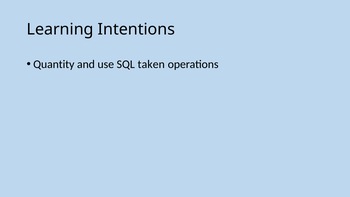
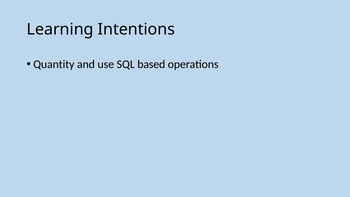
taken: taken -> based
